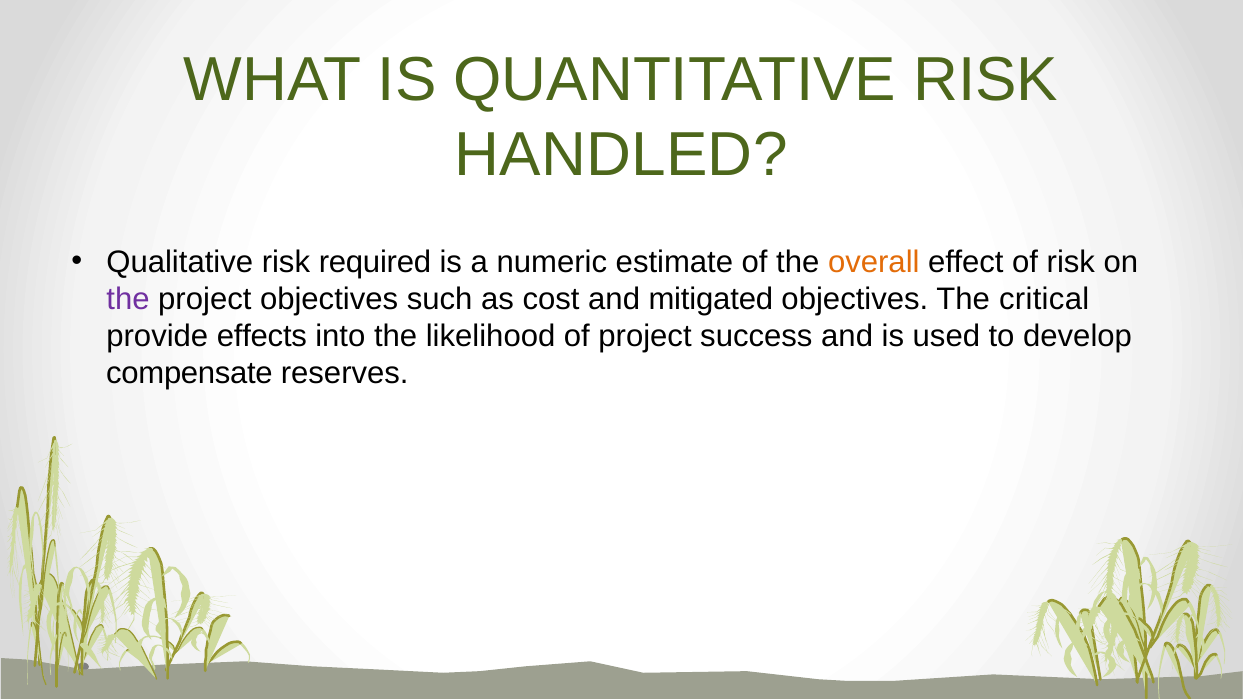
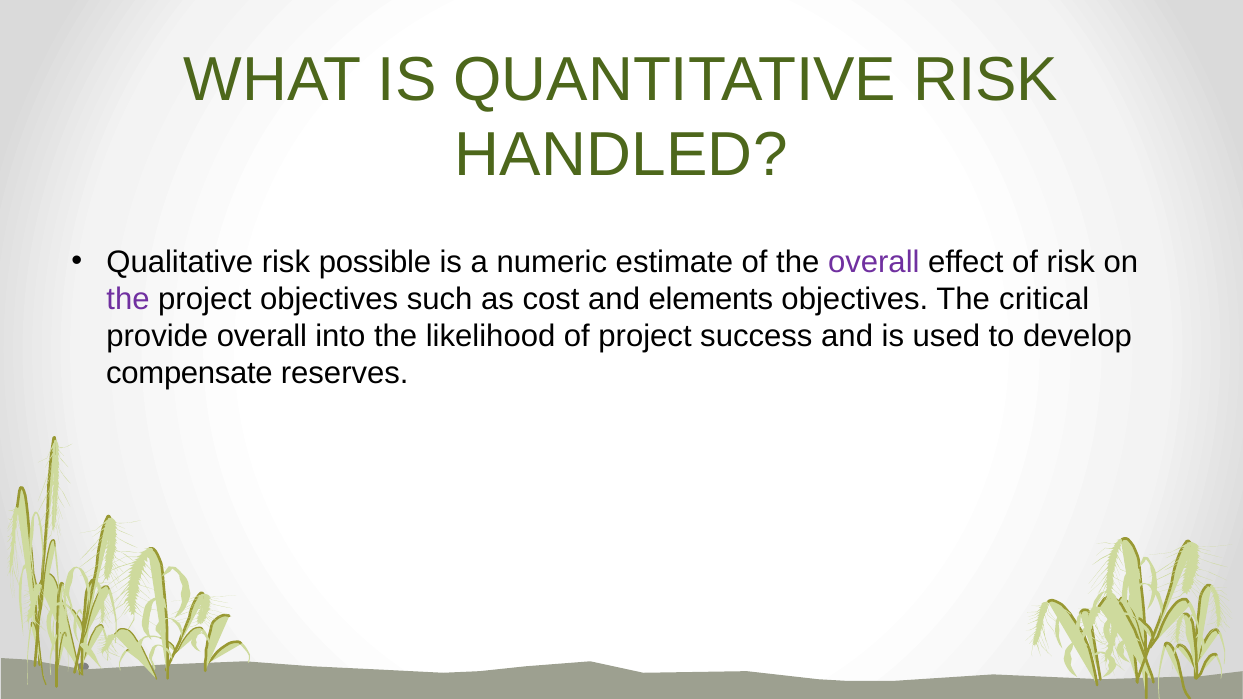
required: required -> possible
overall at (874, 262) colour: orange -> purple
mitigated: mitigated -> elements
provide effects: effects -> overall
